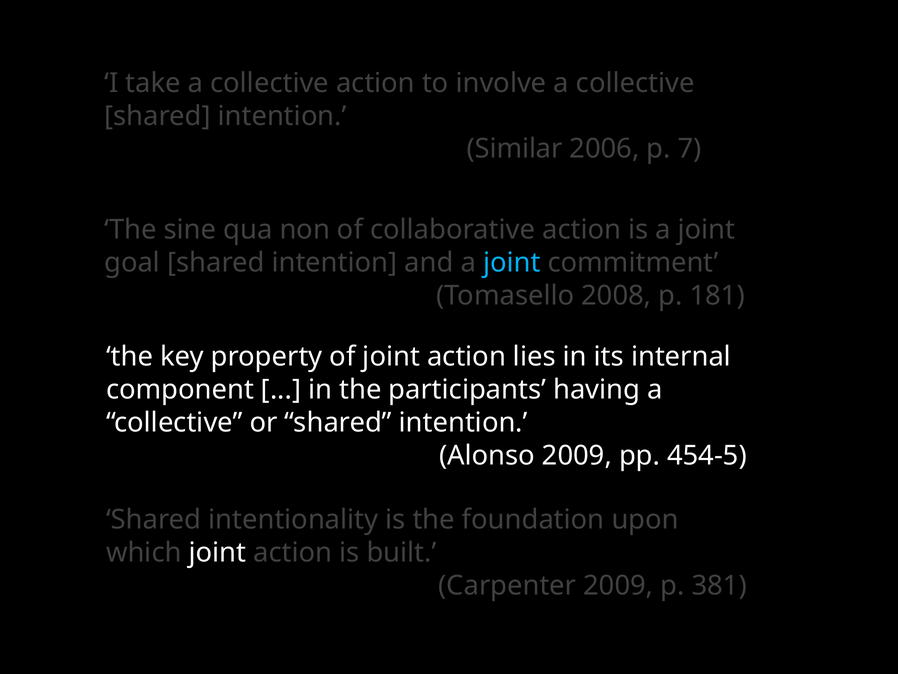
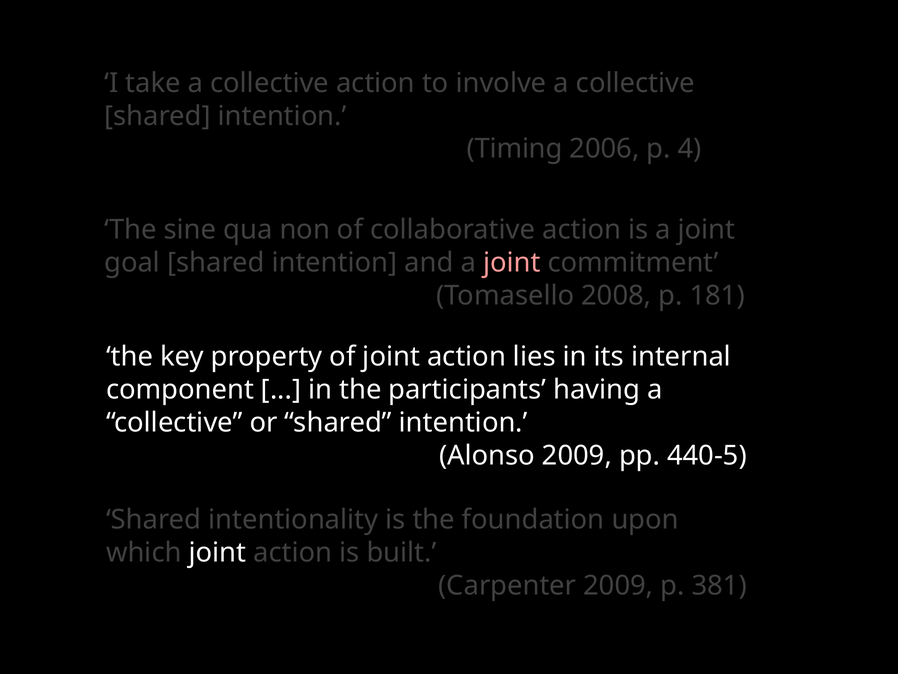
Similar: Similar -> Timing
7: 7 -> 4
joint at (512, 262) colour: light blue -> pink
454-5: 454-5 -> 440-5
